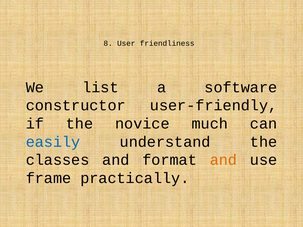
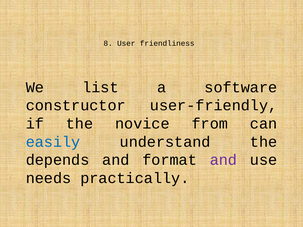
much: much -> from
classes: classes -> depends
and at (223, 160) colour: orange -> purple
frame: frame -> needs
